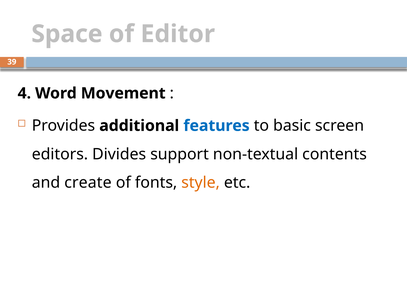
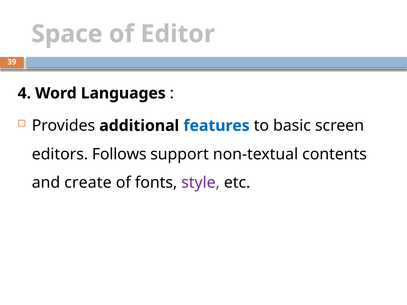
Movement: Movement -> Languages
Divides: Divides -> Follows
style colour: orange -> purple
